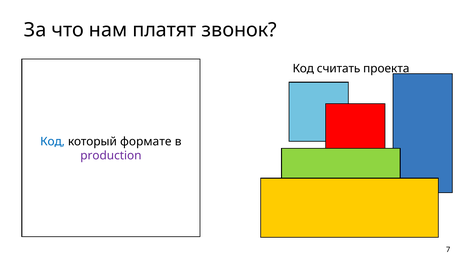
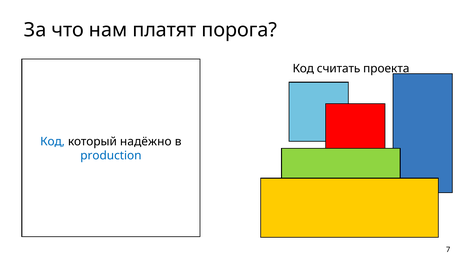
звонок: звонок -> порога
формате: формате -> надёжно
production colour: purple -> blue
